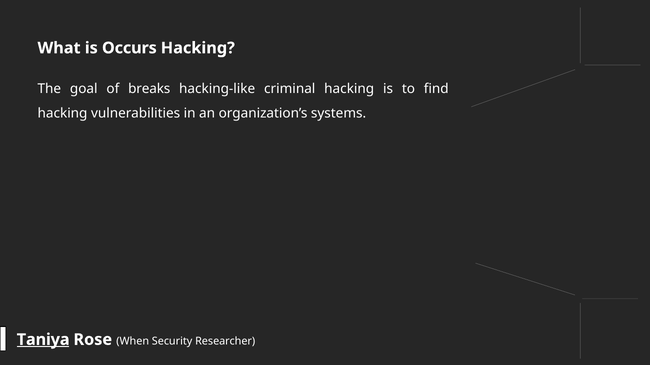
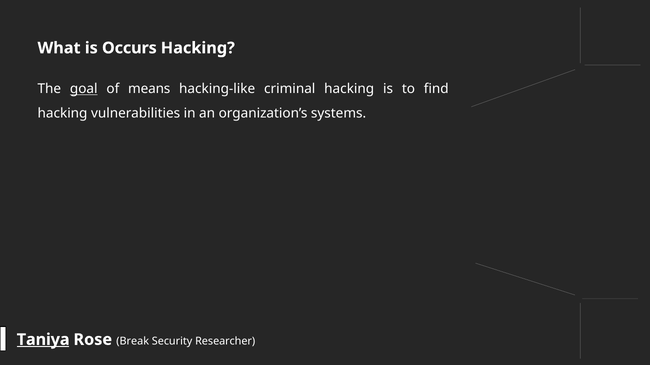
goal underline: none -> present
breaks: breaks -> means
When: When -> Break
